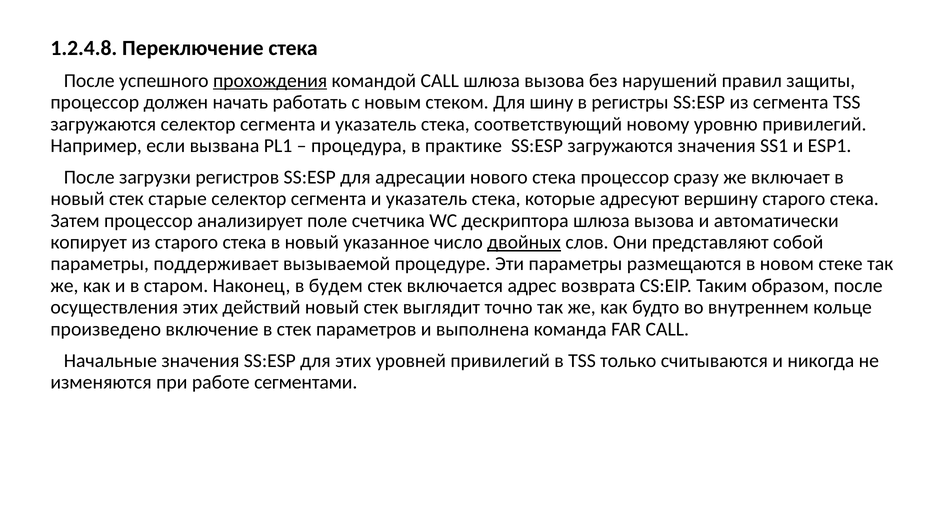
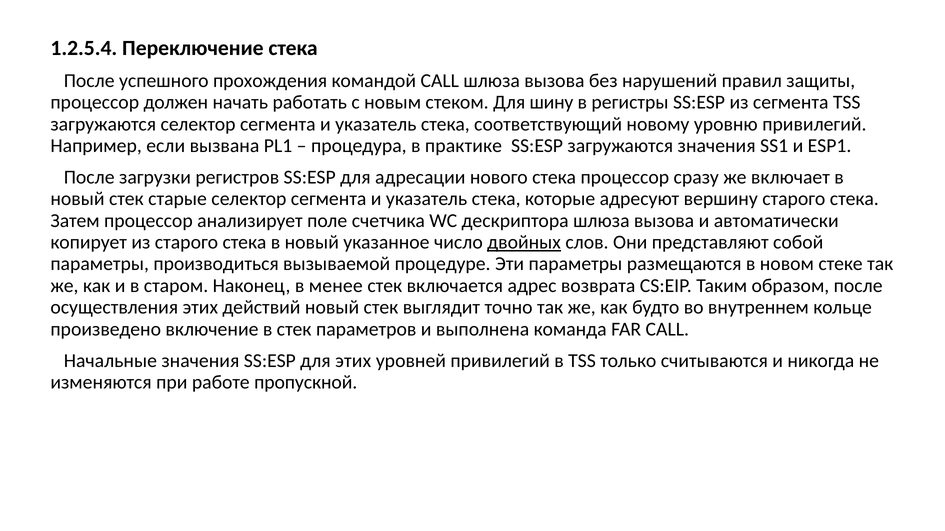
1.2.4.8: 1.2.4.8 -> 1.2.5.4
прохождения underline: present -> none
поддерживает: поддерживает -> производиться
будем: будем -> менее
сегментами: сегментами -> пропускной
